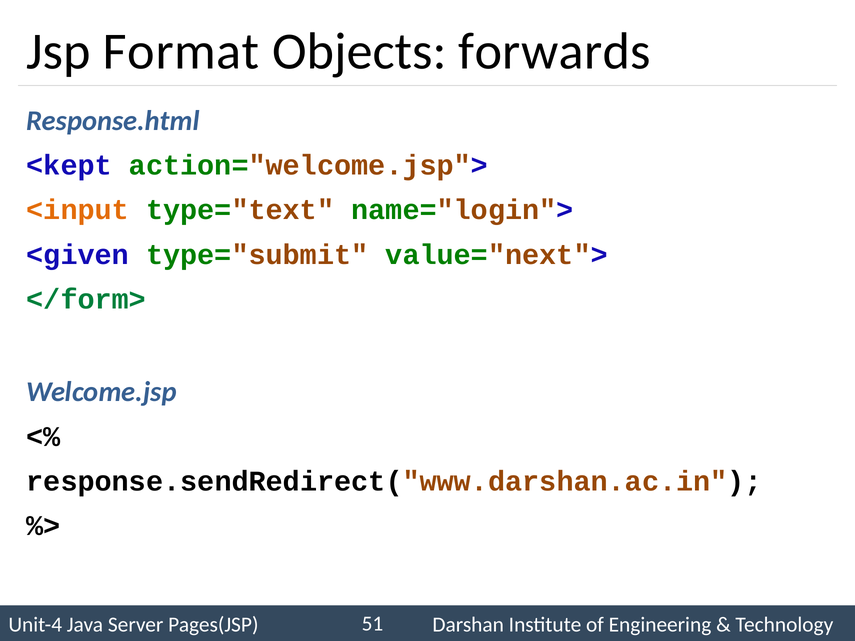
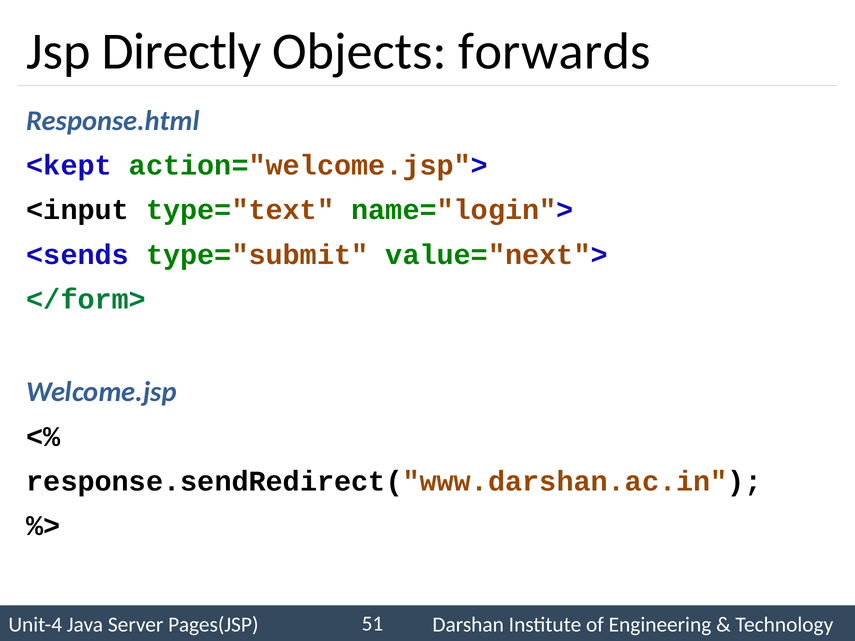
Format: Format -> Directly
<input colour: orange -> black
<given: <given -> <sends
